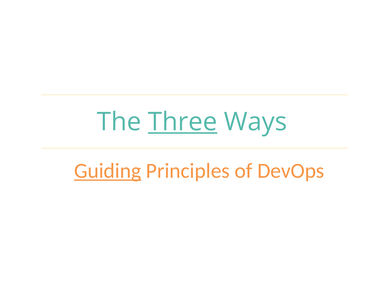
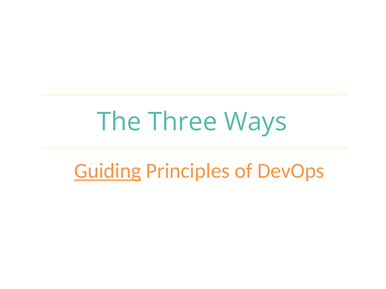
Three underline: present -> none
